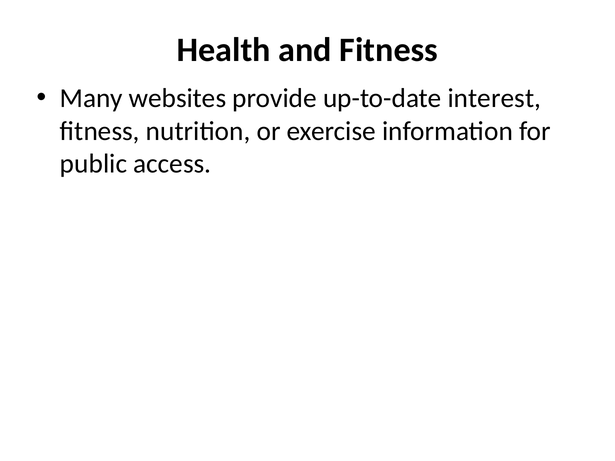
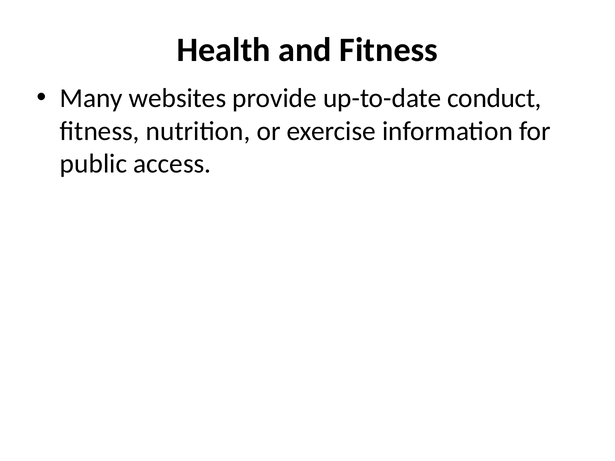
interest: interest -> conduct
